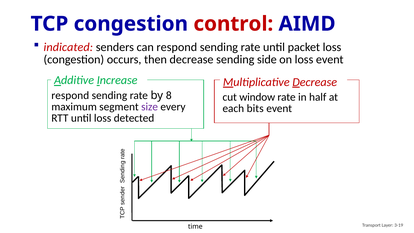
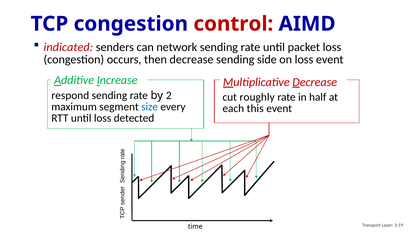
can respond: respond -> network
8: 8 -> 2
window: window -> roughly
size colour: purple -> blue
bits: bits -> this
